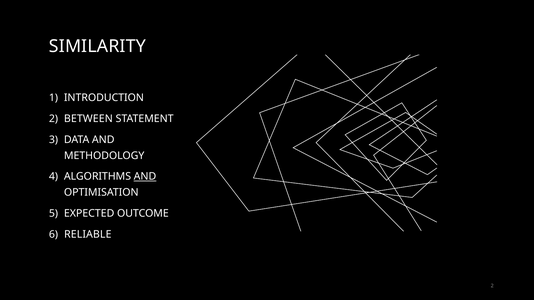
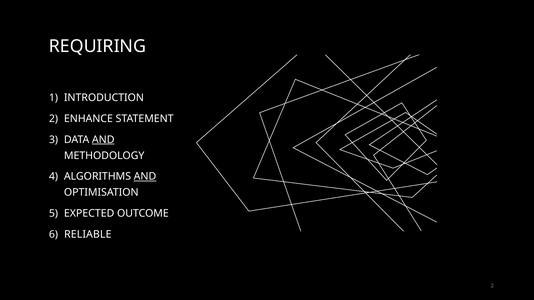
SIMILARITY: SIMILARITY -> REQUIRING
BETWEEN: BETWEEN -> ENHANCE
AND at (103, 140) underline: none -> present
